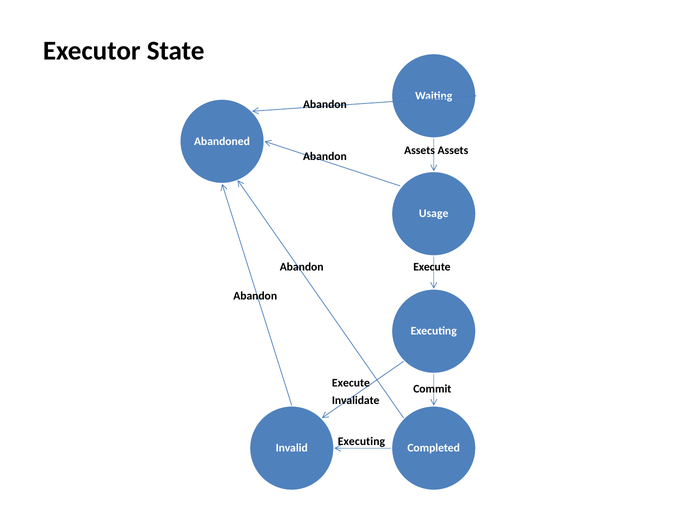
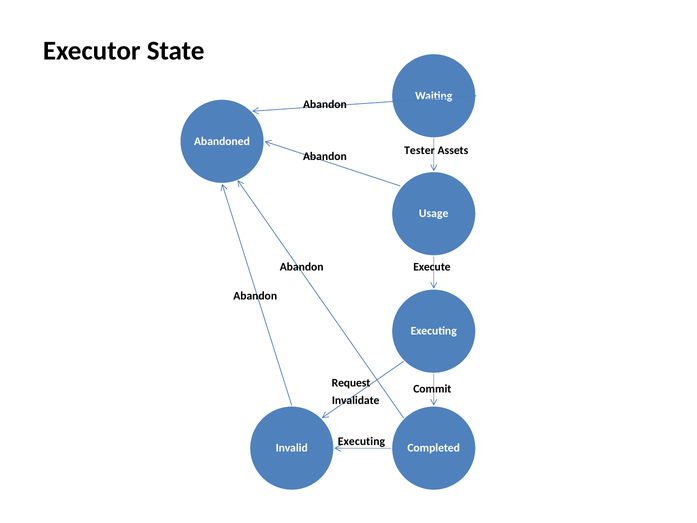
Assets at (420, 151): Assets -> Tester
Execute at (351, 383): Execute -> Request
